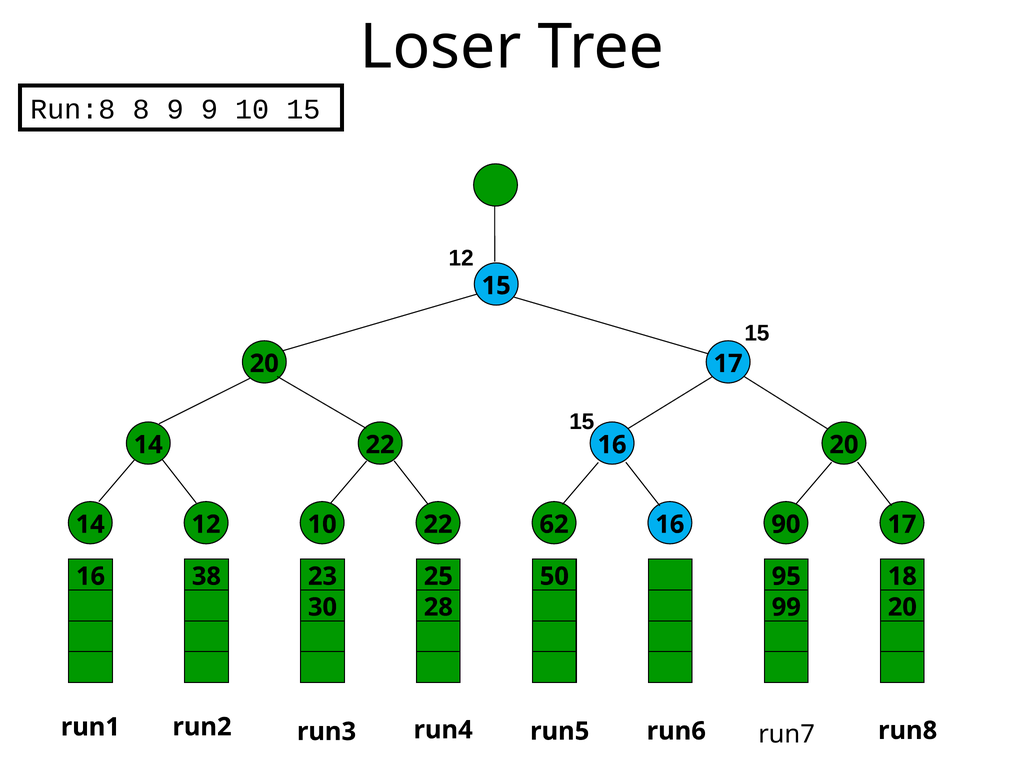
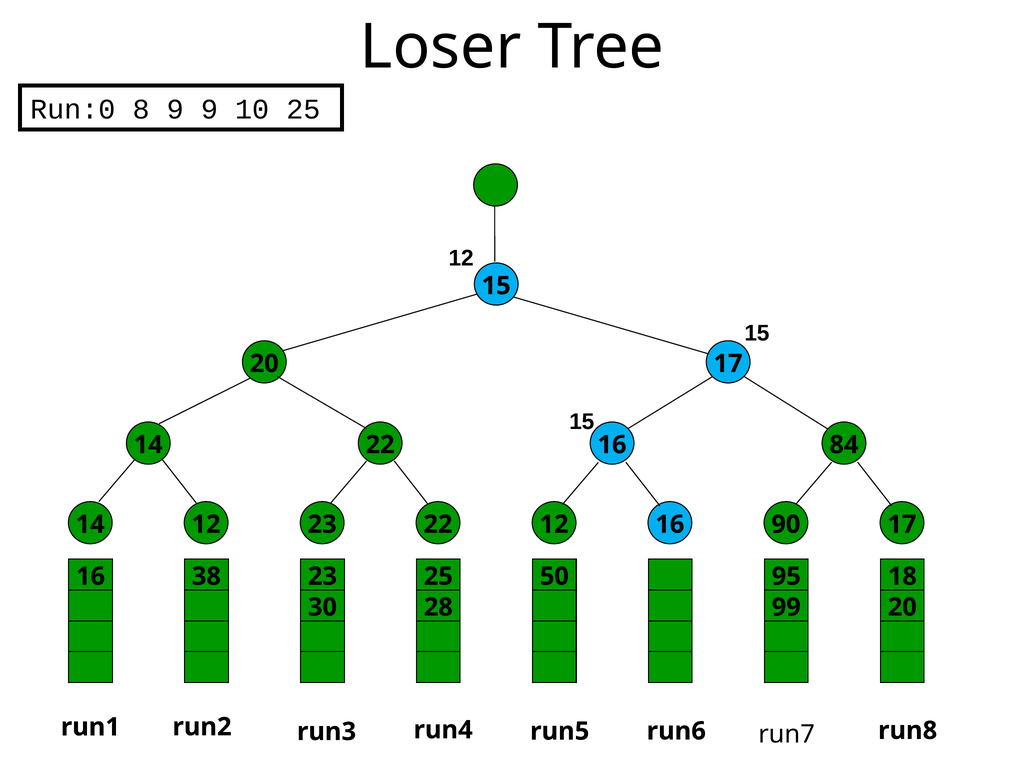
Run:8: Run:8 -> Run:0
10 15: 15 -> 25
16 20: 20 -> 84
12 10: 10 -> 23
22 62: 62 -> 12
